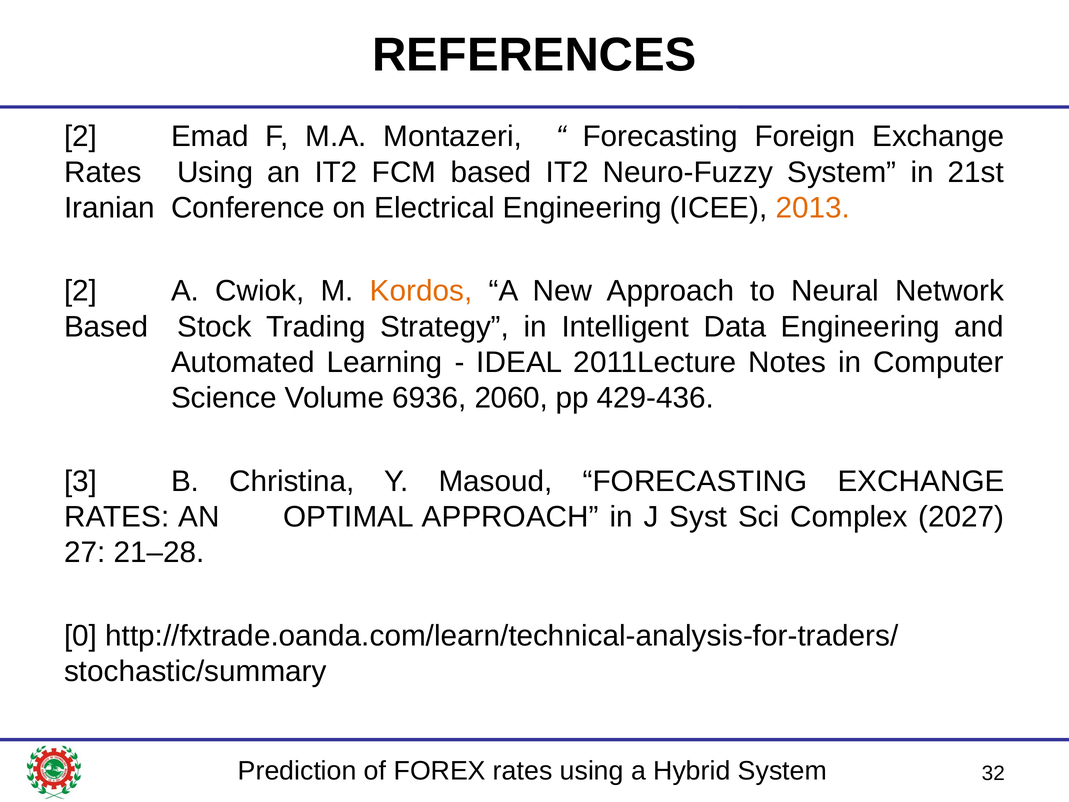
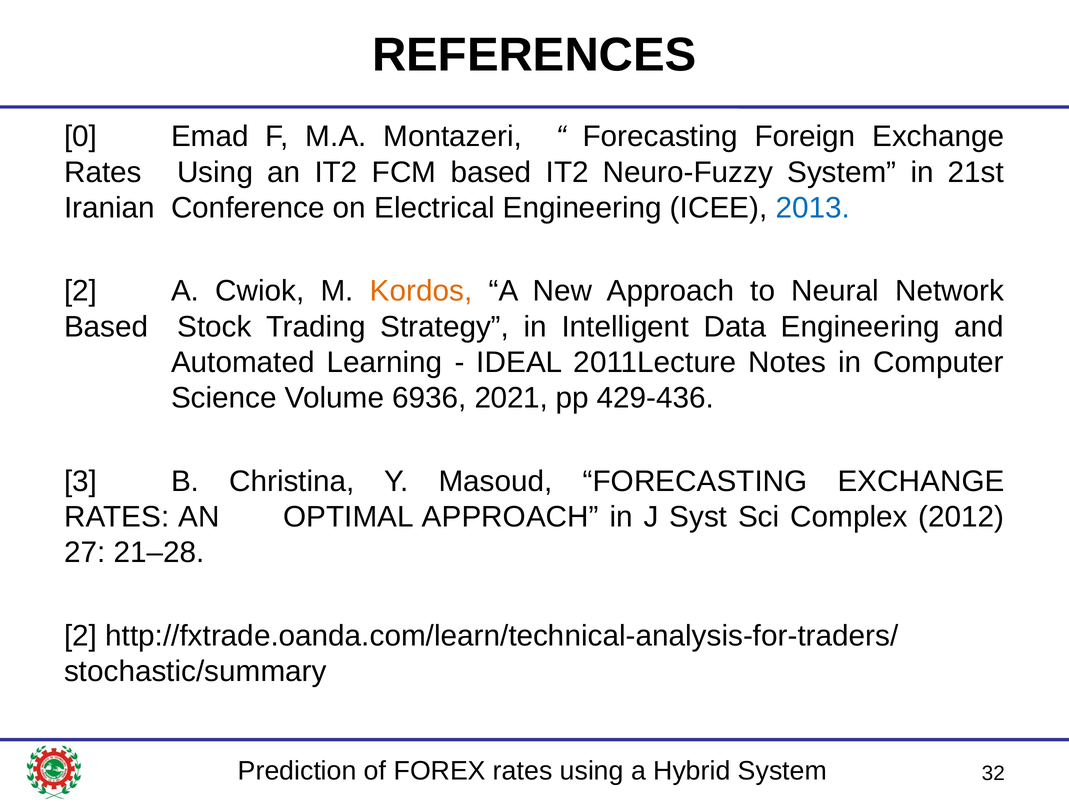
2 at (81, 137): 2 -> 0
2013 colour: orange -> blue
2060: 2060 -> 2021
2027: 2027 -> 2012
0 at (81, 636): 0 -> 2
